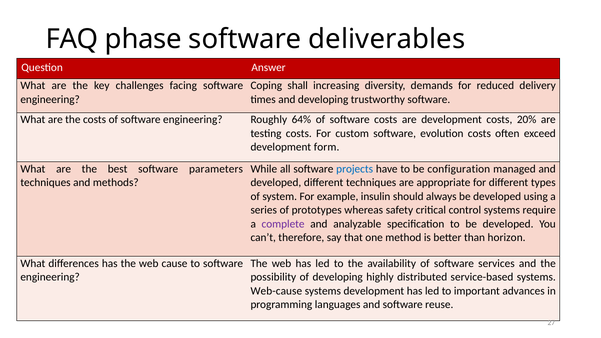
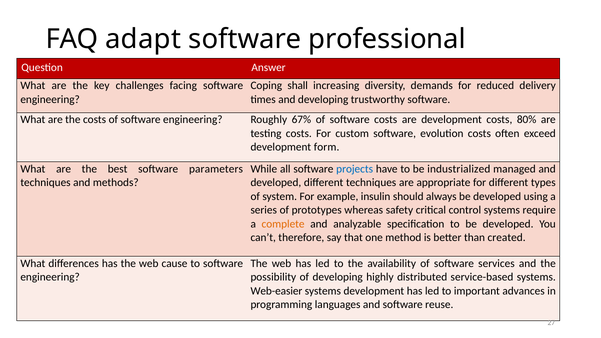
phase: phase -> adapt
deliverables: deliverables -> professional
64%: 64% -> 67%
20%: 20% -> 80%
configuration: configuration -> industrialized
complete colour: purple -> orange
horizon: horizon -> created
Web-cause: Web-cause -> Web-easier
